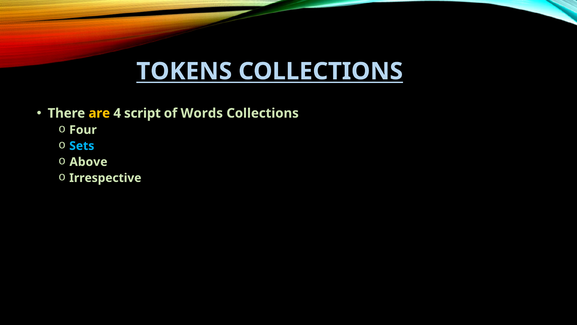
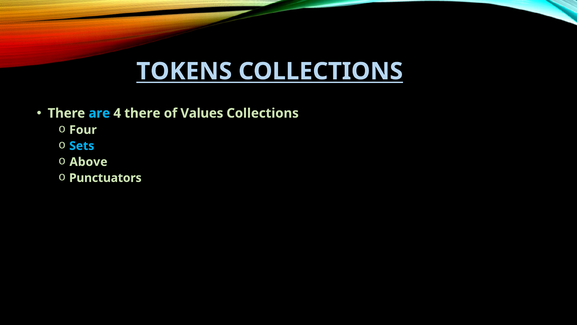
are colour: yellow -> light blue
4 script: script -> there
Words: Words -> Values
Irrespective: Irrespective -> Punctuators
